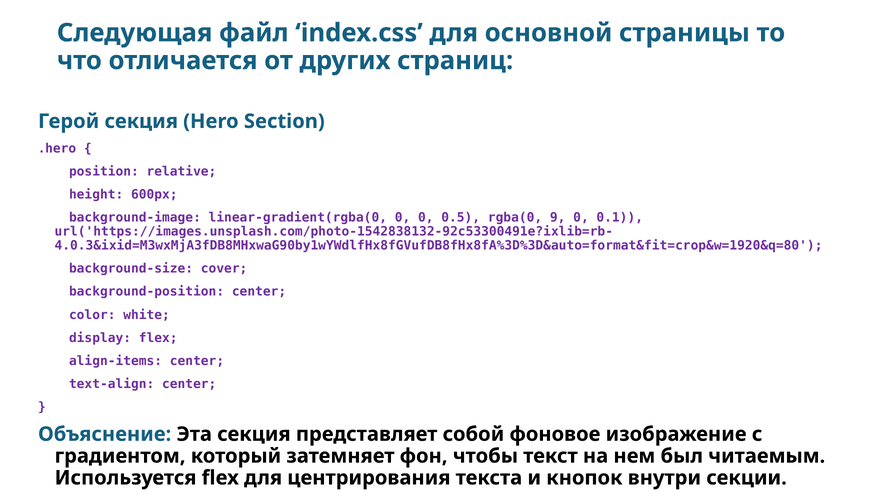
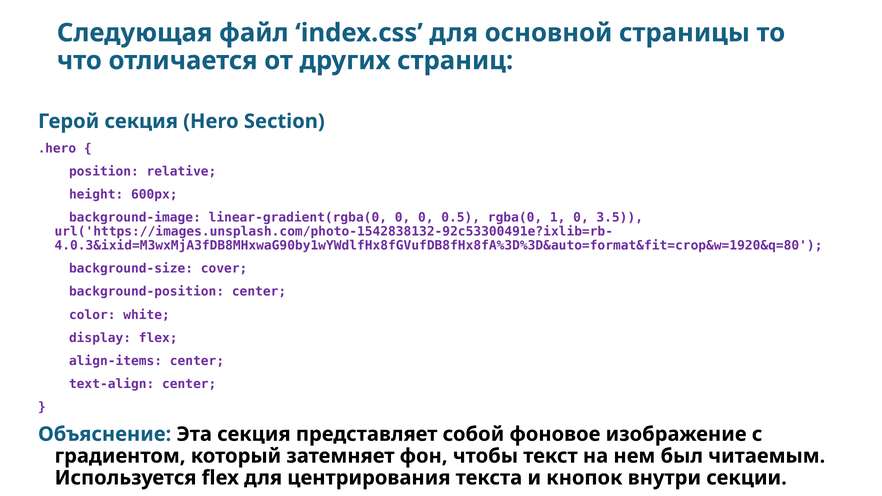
9: 9 -> 1
0.1: 0.1 -> 3.5
